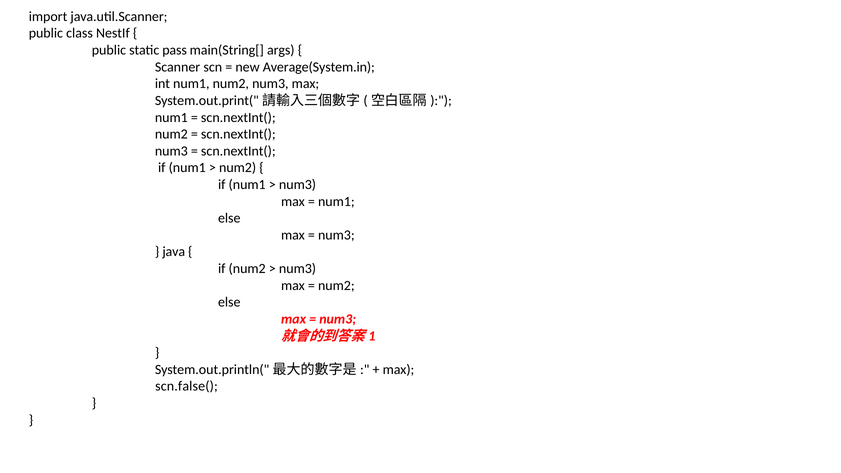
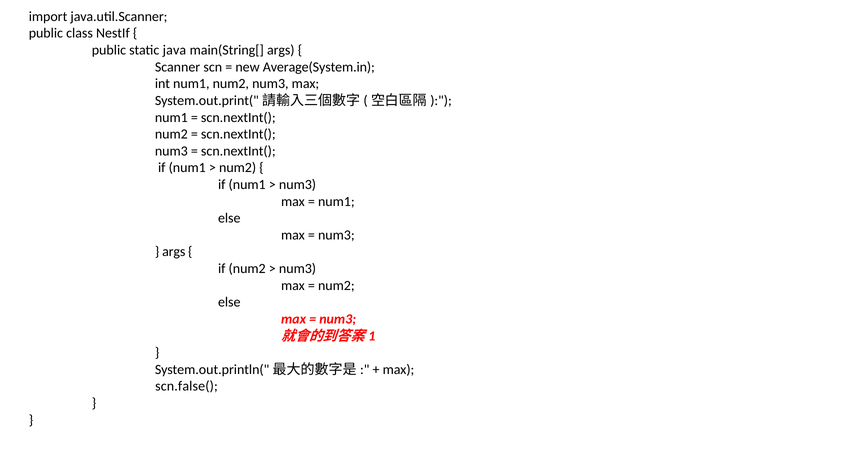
pass: pass -> java
java at (174, 252): java -> args
